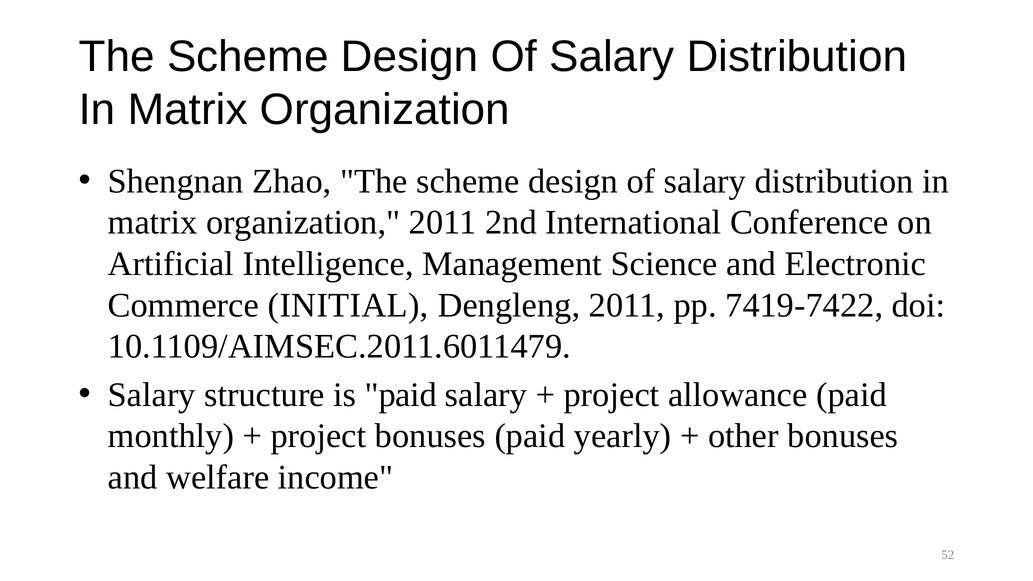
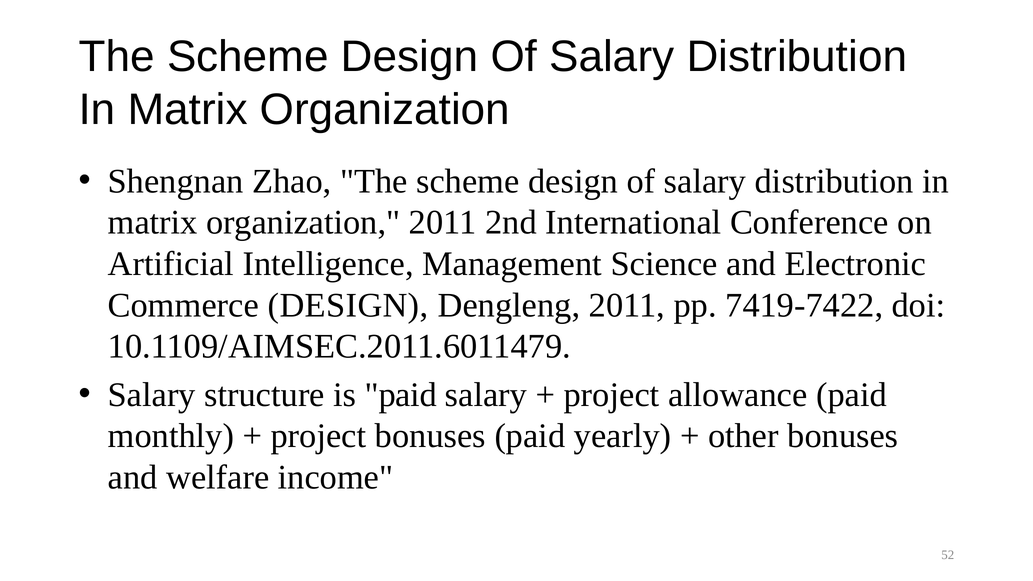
Commerce INITIAL: INITIAL -> DESIGN
